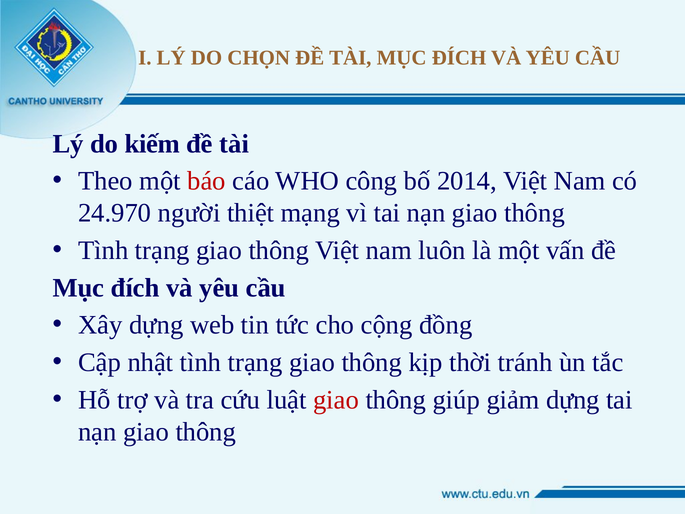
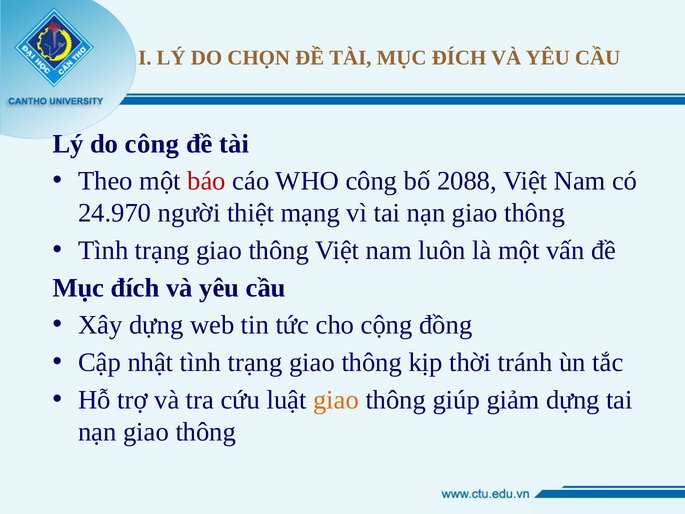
do kiếm: kiếm -> công
2014: 2014 -> 2088
giao at (336, 400) colour: red -> orange
